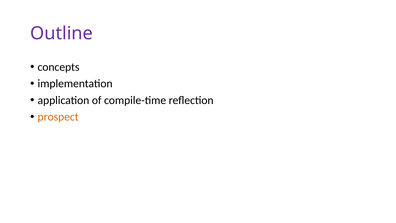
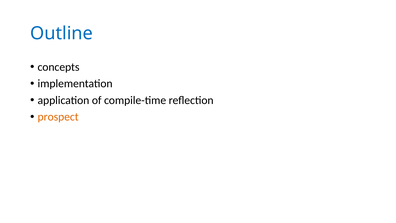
Outline colour: purple -> blue
